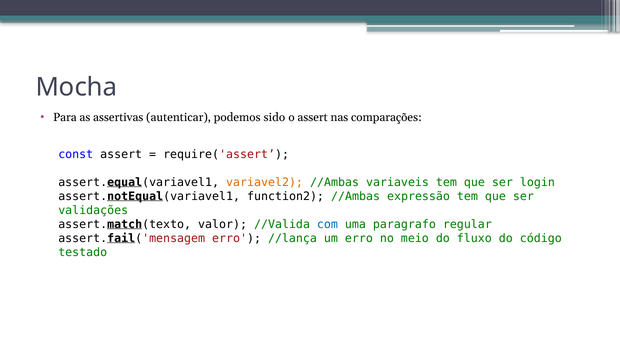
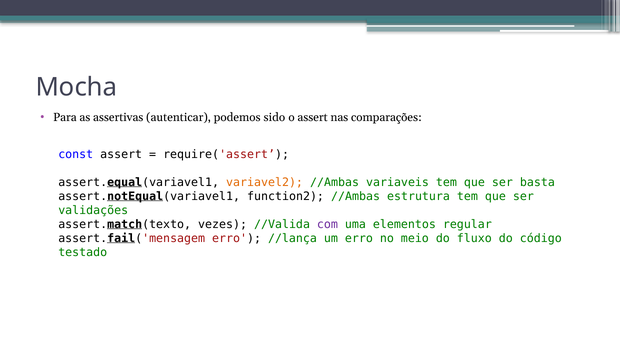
login: login -> basta
expressão: expressão -> estrutura
valor: valor -> vezes
com colour: blue -> purple
paragrafo: paragrafo -> elementos
